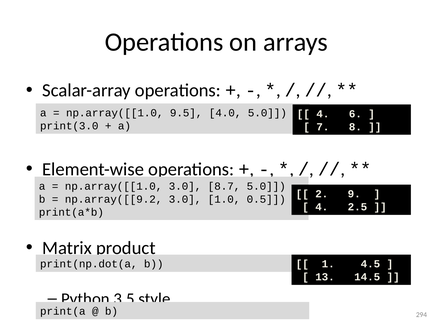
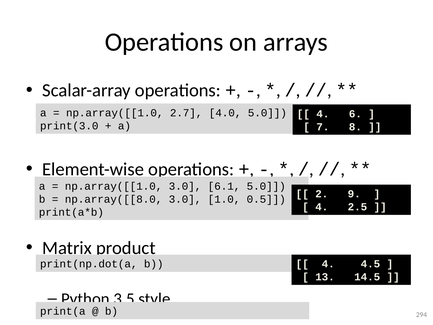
9.5: 9.5 -> 2.7
8.7: 8.7 -> 6.1
np.array([[9.2: np.array([[9.2 -> np.array([[8.0
1 at (328, 264): 1 -> 4
